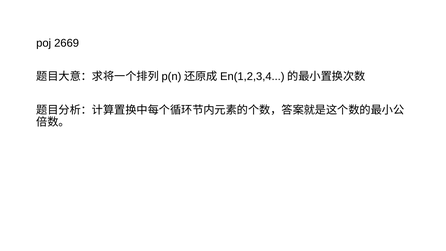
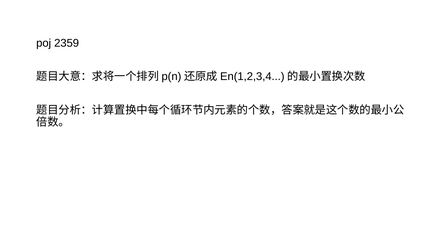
2669: 2669 -> 2359
